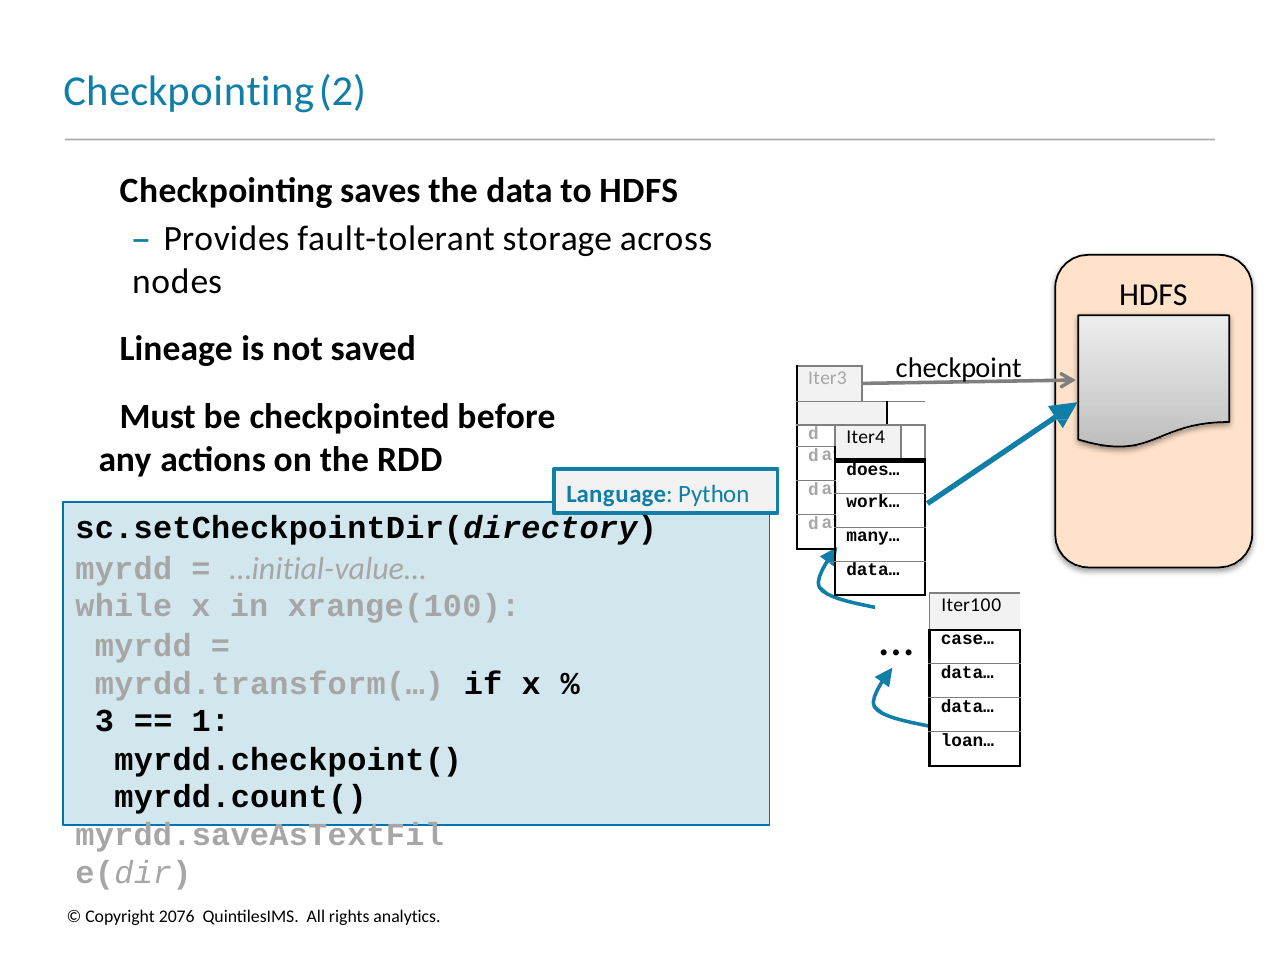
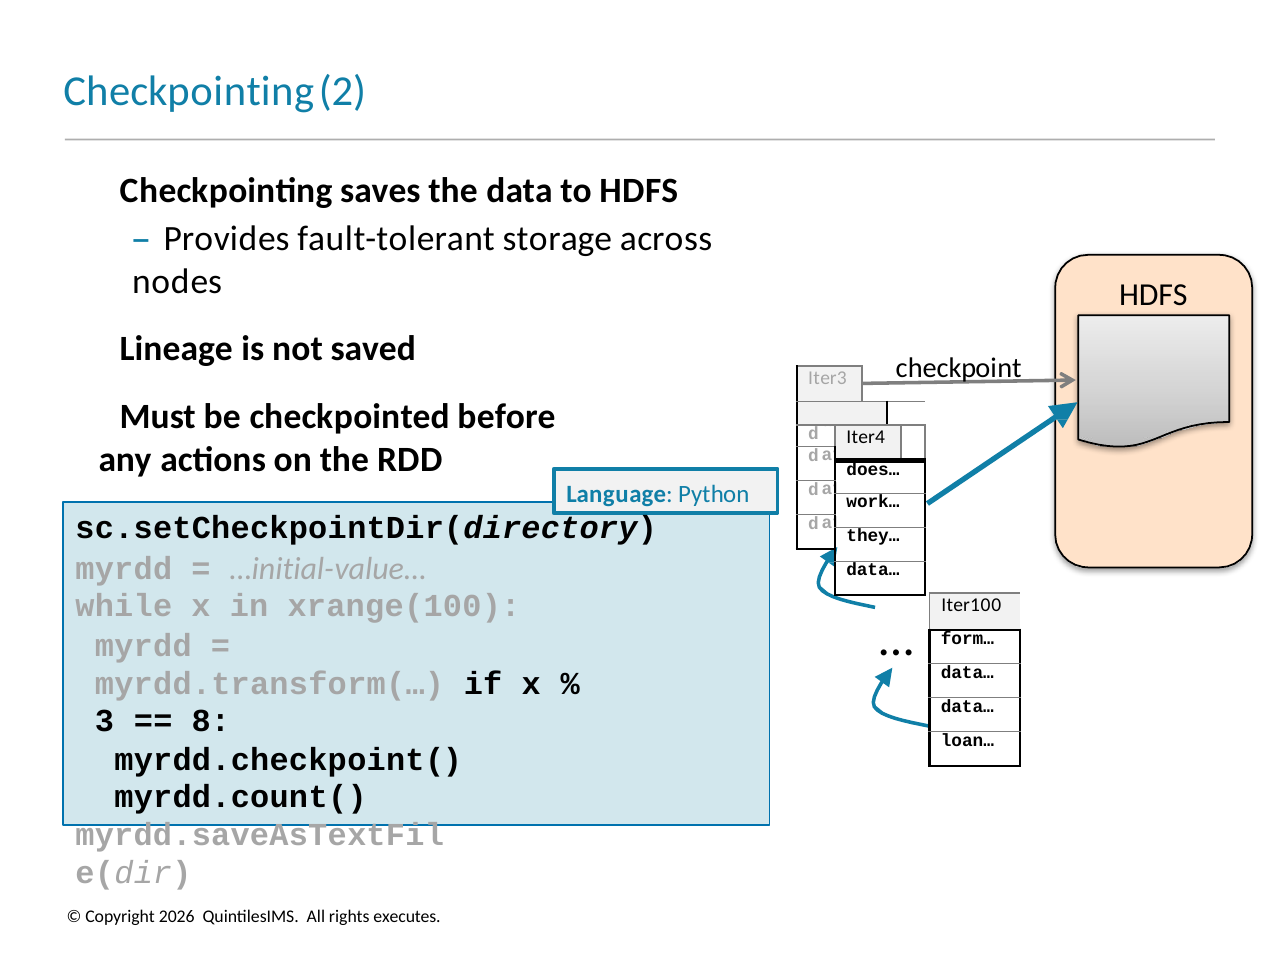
many…: many… -> they…
case…: case… -> form…
1: 1 -> 8
2076: 2076 -> 2026
analytics: analytics -> executes
